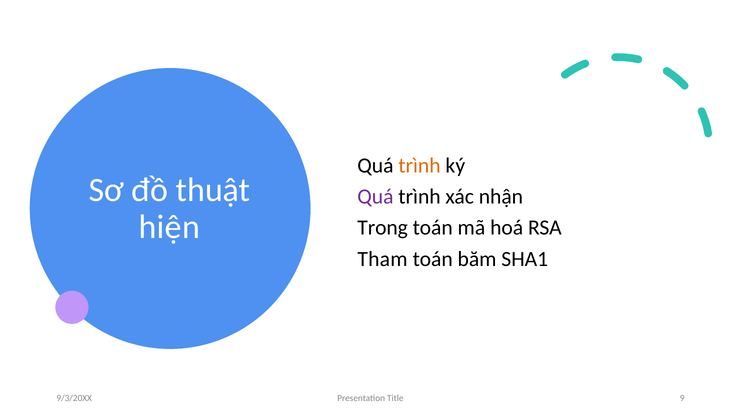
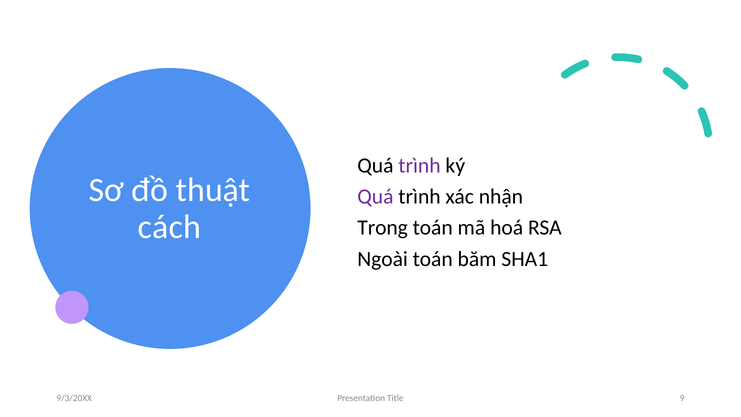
trình at (420, 166) colour: orange -> purple
hiện: hiện -> cách
Tham: Tham -> Ngoài
